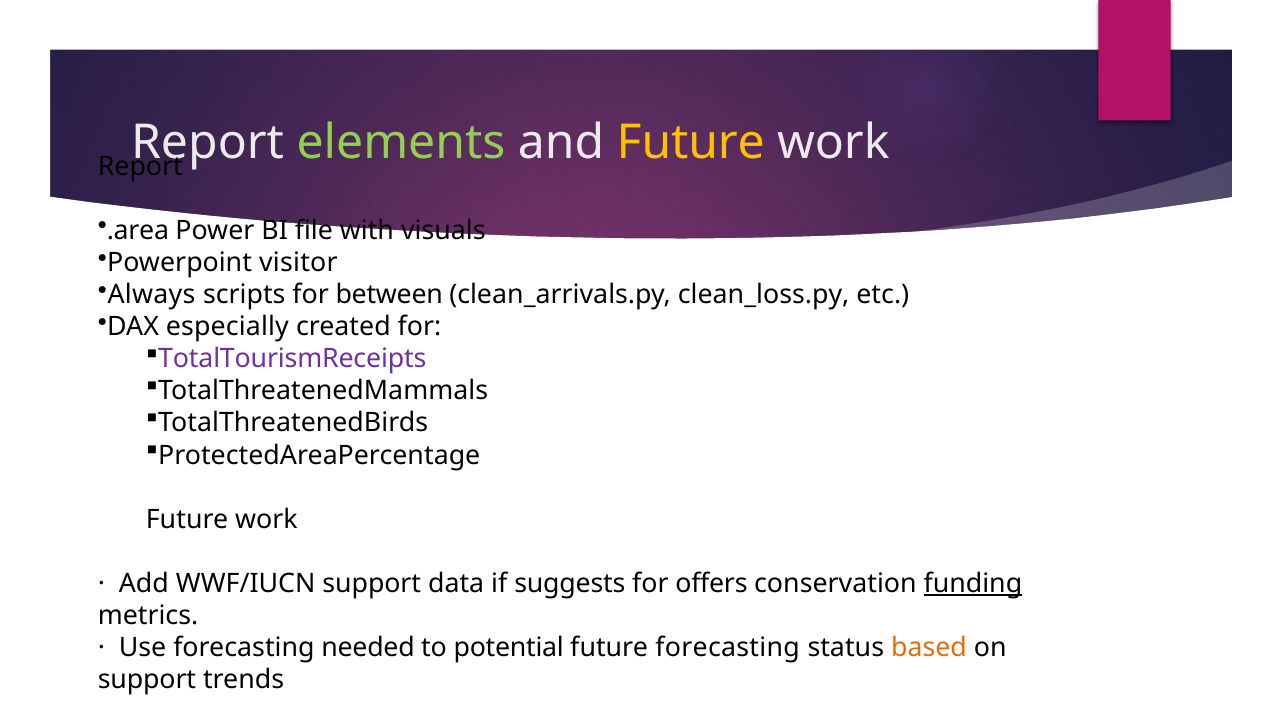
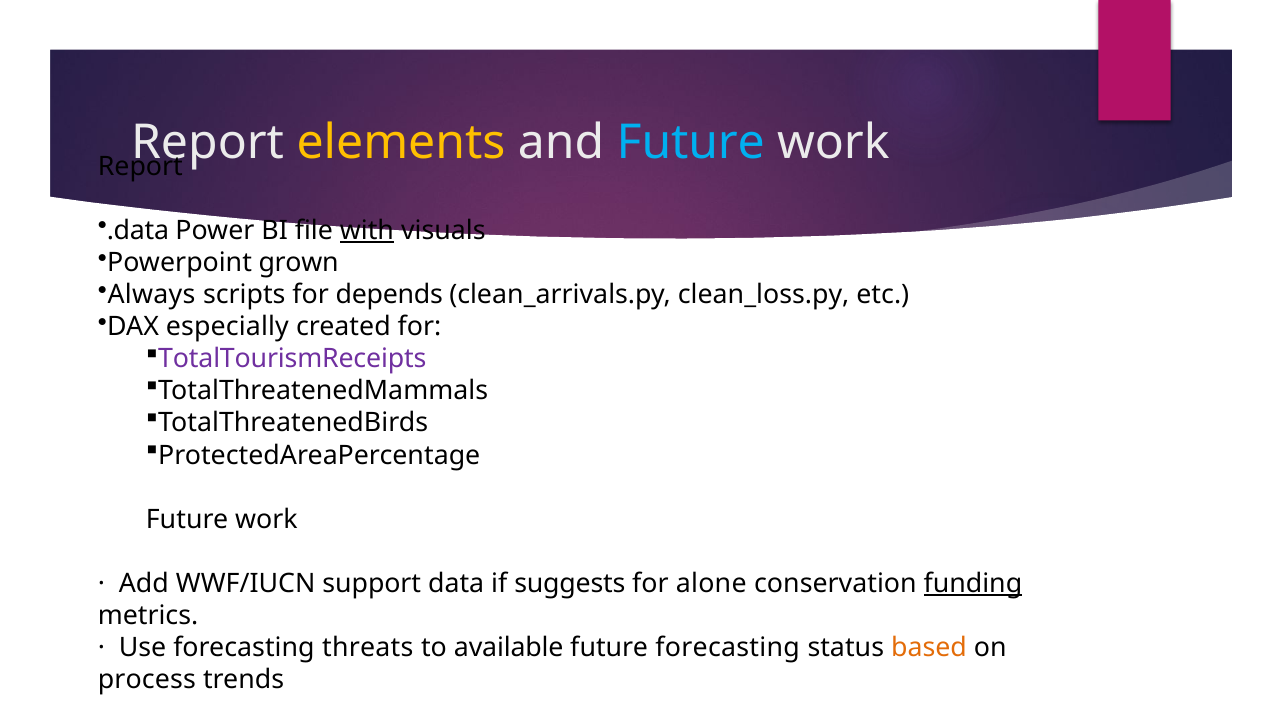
elements colour: light green -> yellow
Future at (691, 143) colour: yellow -> light blue
.area: .area -> .data
with underline: none -> present
visitor: visitor -> grown
between: between -> depends
offers: offers -> alone
needed: needed -> threats
potential: potential -> available
support at (147, 680): support -> process
